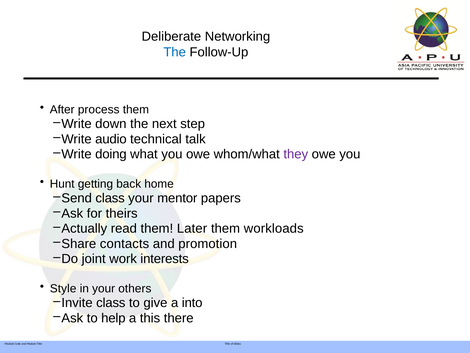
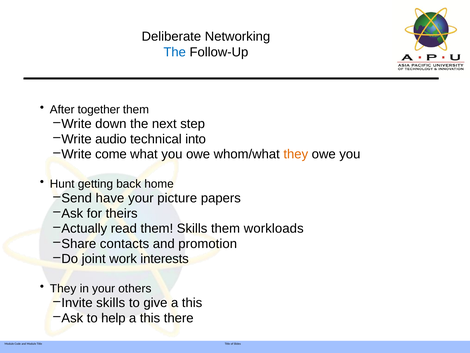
process: process -> together
talk: talk -> into
doing: doing -> come
they at (296, 154) colour: purple -> orange
Send class: class -> have
mentor: mentor -> picture
them Later: Later -> Skills
Style at (63, 288): Style -> They
Invite class: class -> skills
give a into: into -> this
